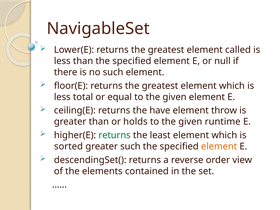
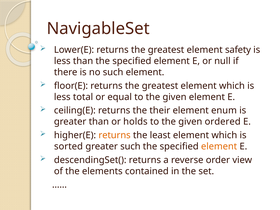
called: called -> safety
have: have -> their
throw: throw -> enum
runtime: runtime -> ordered
returns at (115, 135) colour: green -> orange
